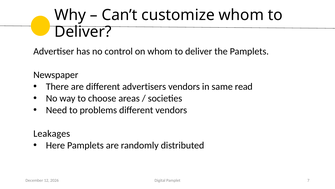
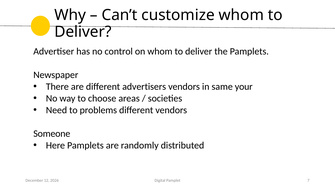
read: read -> your
Leakages: Leakages -> Someone
